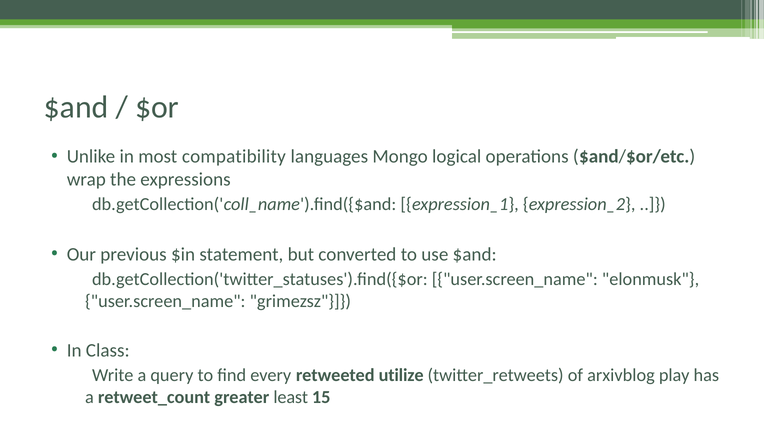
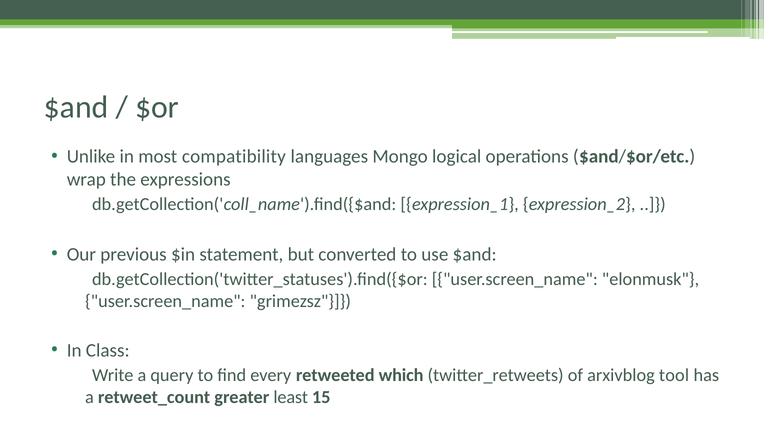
utilize: utilize -> which
play: play -> tool
